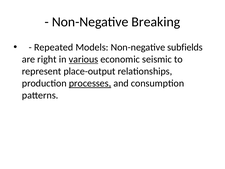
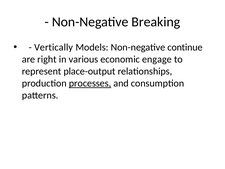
Repeated: Repeated -> Vertically
subfields: subfields -> continue
various underline: present -> none
seismic: seismic -> engage
